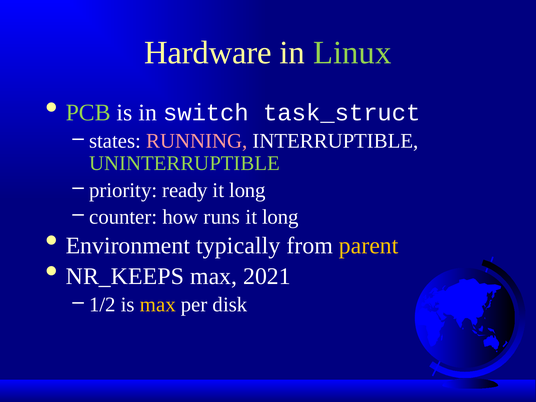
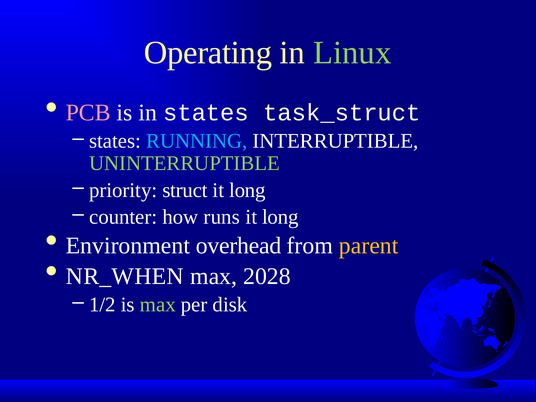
Hardware: Hardware -> Operating
PCB colour: light green -> pink
in switch: switch -> states
RUNNING colour: pink -> light blue
ready: ready -> struct
typically: typically -> overhead
NR_KEEPS: NR_KEEPS -> NR_WHEN
2021: 2021 -> 2028
max at (158, 305) colour: yellow -> light green
